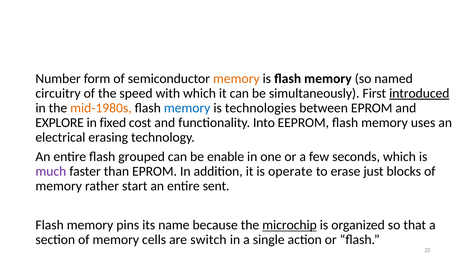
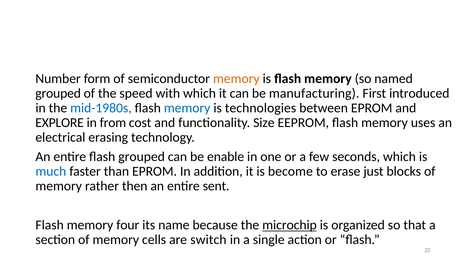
circuitry at (58, 93): circuitry -> grouped
simultaneously: simultaneously -> manufacturing
introduced underline: present -> none
mid-1980s colour: orange -> blue
fixed: fixed -> from
Into: Into -> Size
much colour: purple -> blue
operate: operate -> become
start: start -> then
pins: pins -> four
